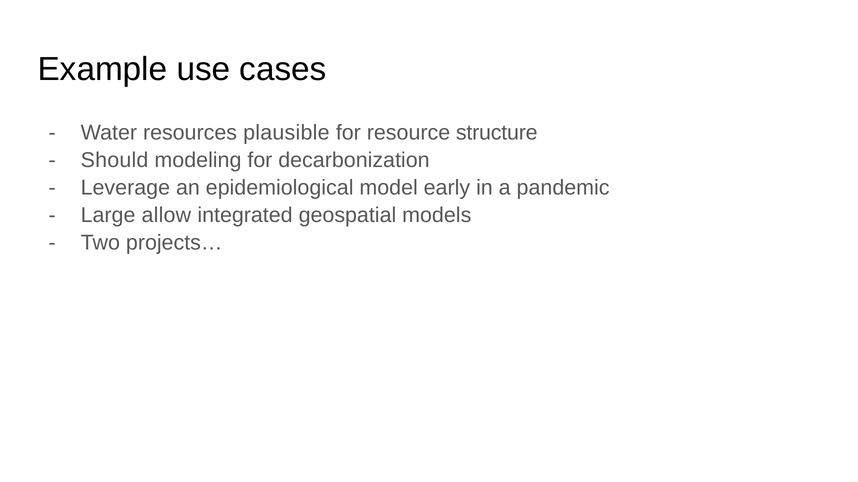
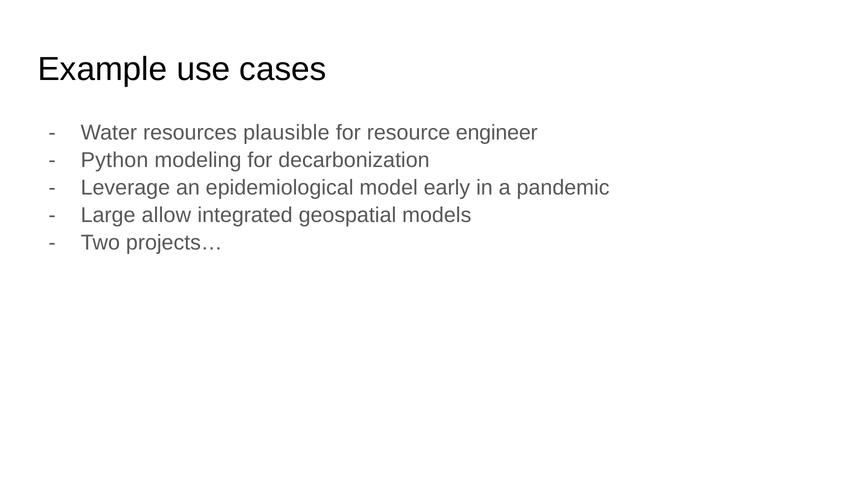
structure: structure -> engineer
Should: Should -> Python
